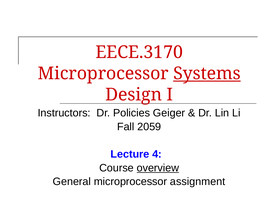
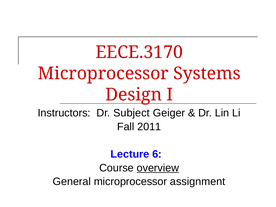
Systems underline: present -> none
Policies: Policies -> Subject
2059: 2059 -> 2011
4: 4 -> 6
